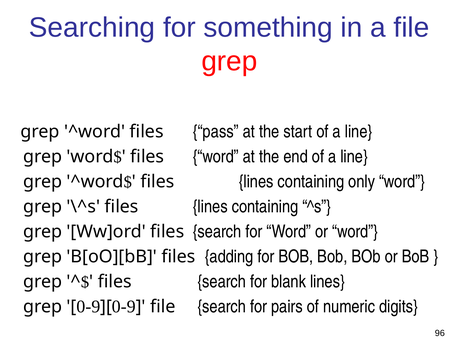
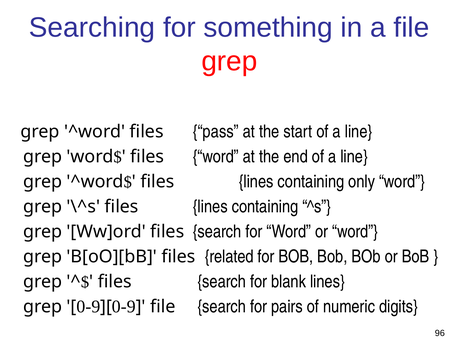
adding: adding -> related
